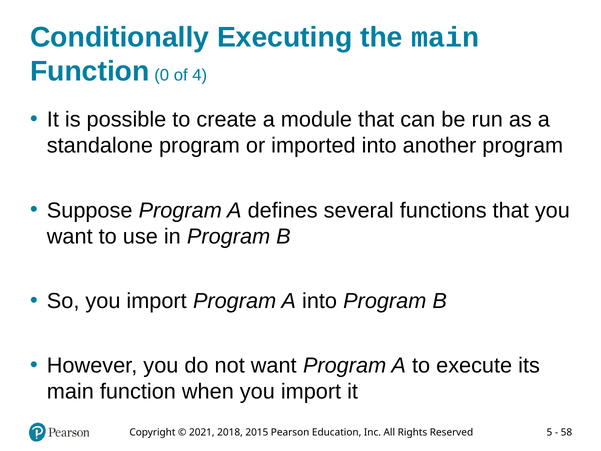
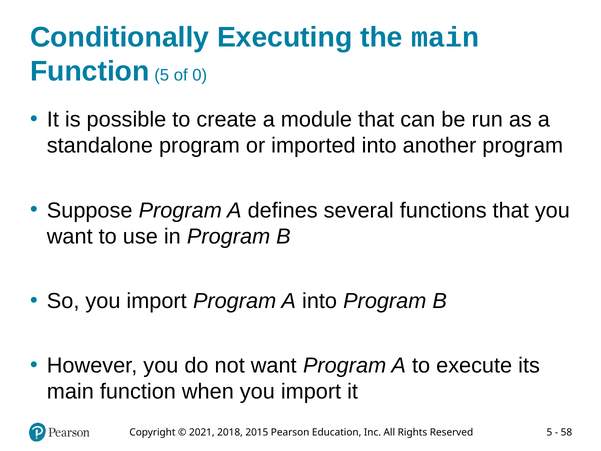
Function 0: 0 -> 5
4: 4 -> 0
